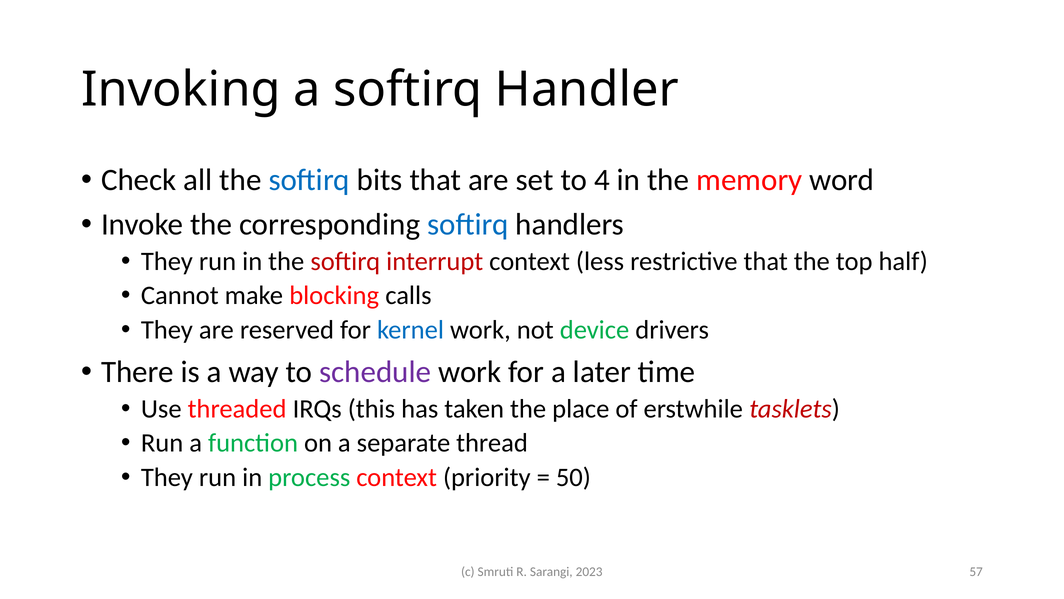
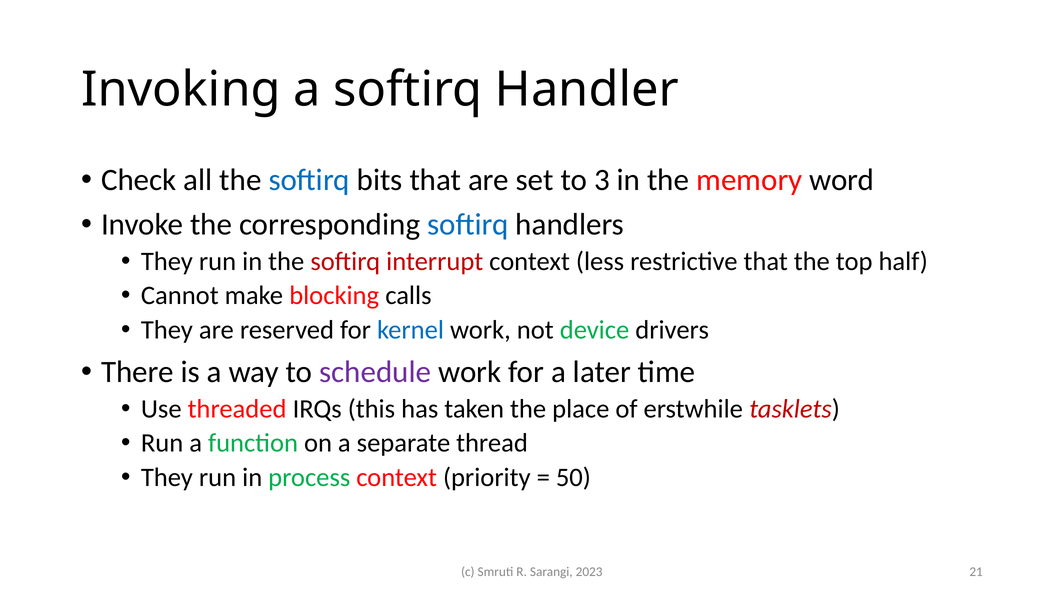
4: 4 -> 3
57: 57 -> 21
